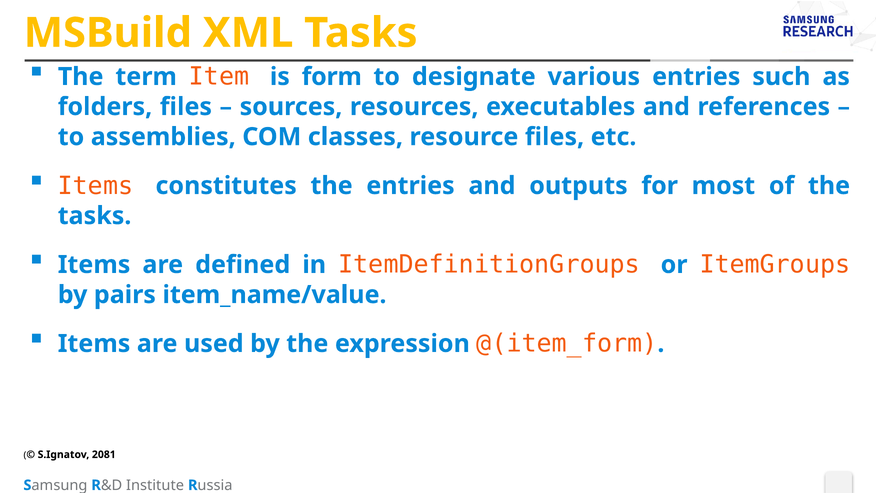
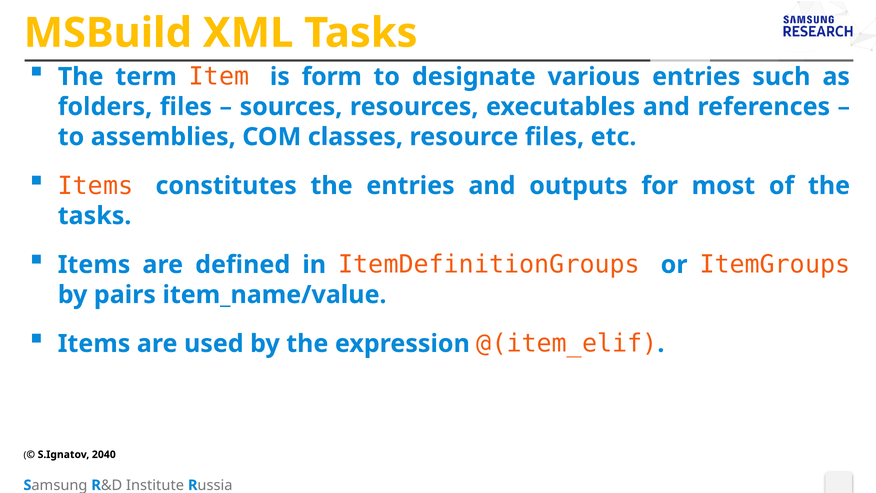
@(item_form: @(item_form -> @(item_elif
2081: 2081 -> 2040
